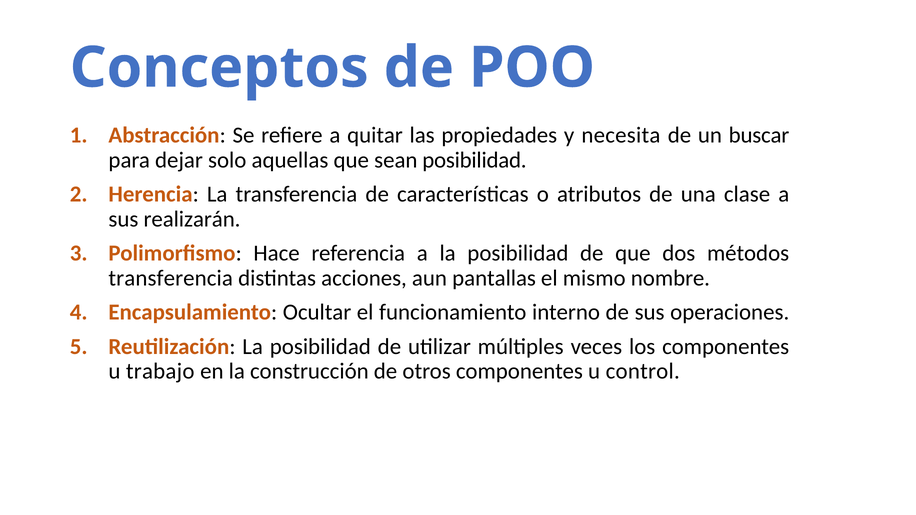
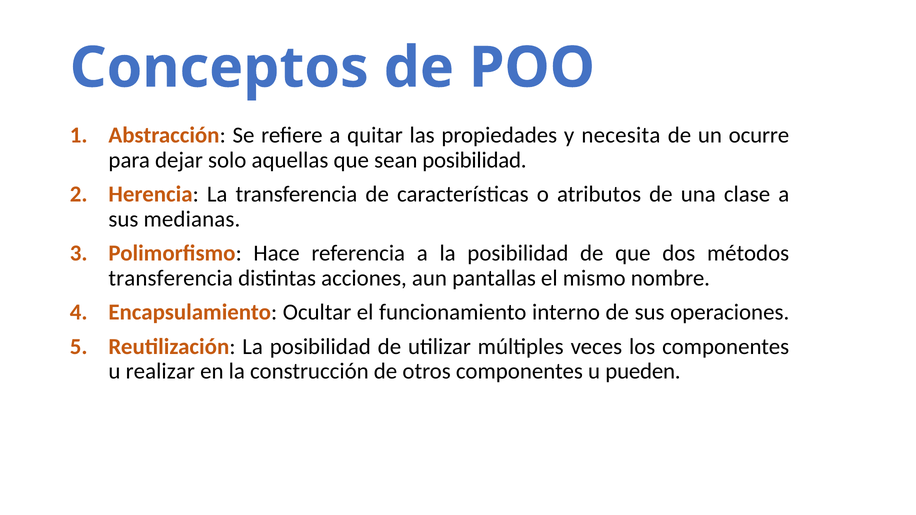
buscar: buscar -> ocurre
realizarán: realizarán -> medianas
trabajo: trabajo -> realizar
control: control -> pueden
